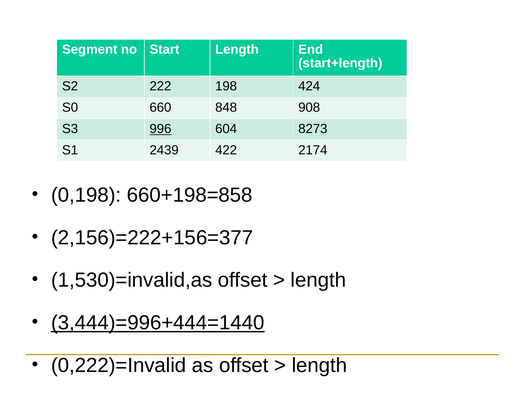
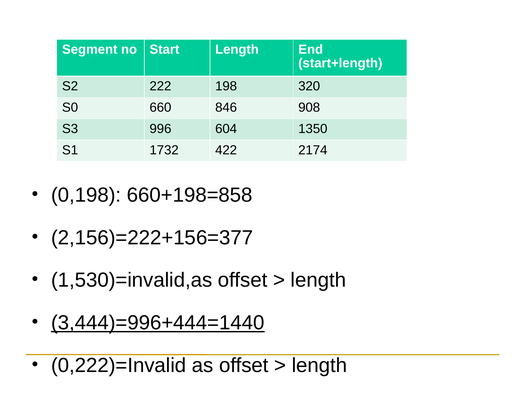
424: 424 -> 320
848: 848 -> 846
996 underline: present -> none
8273: 8273 -> 1350
2439: 2439 -> 1732
